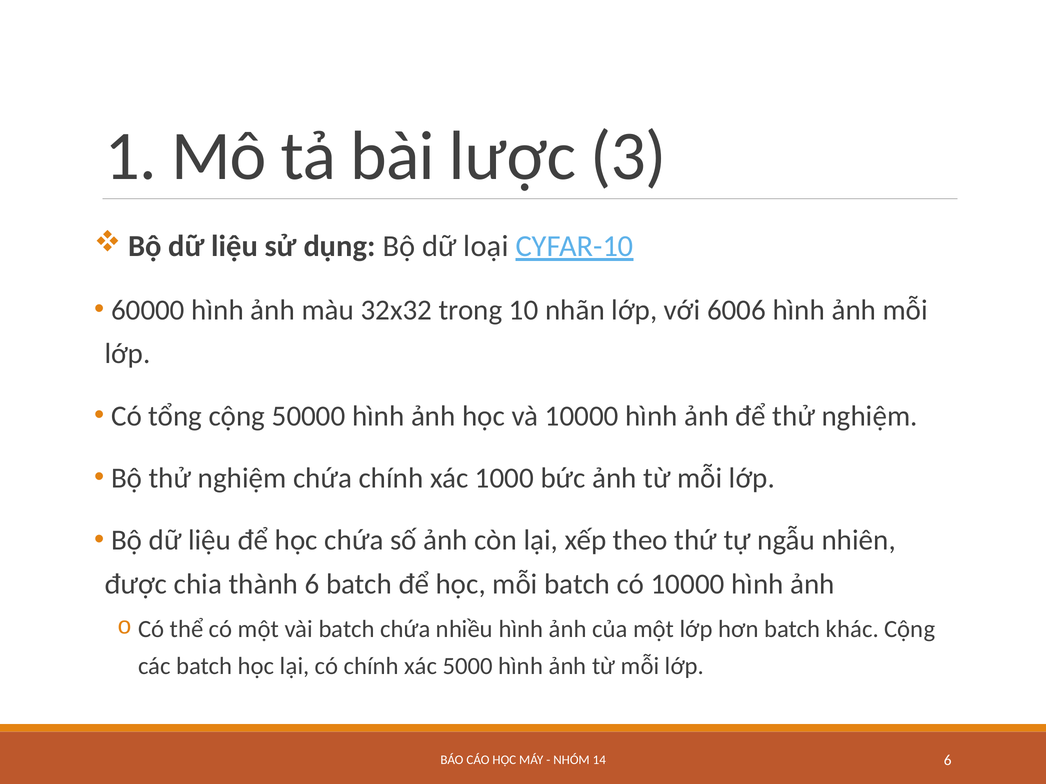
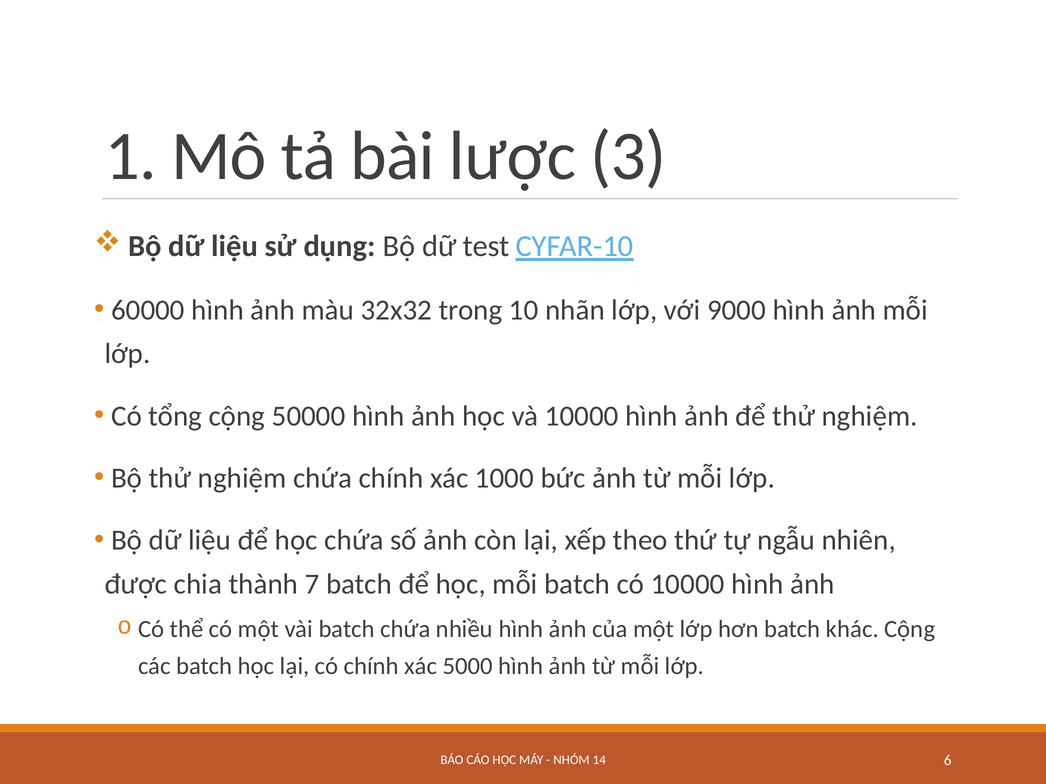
loại: loại -> test
6006: 6006 -> 9000
thành 6: 6 -> 7
